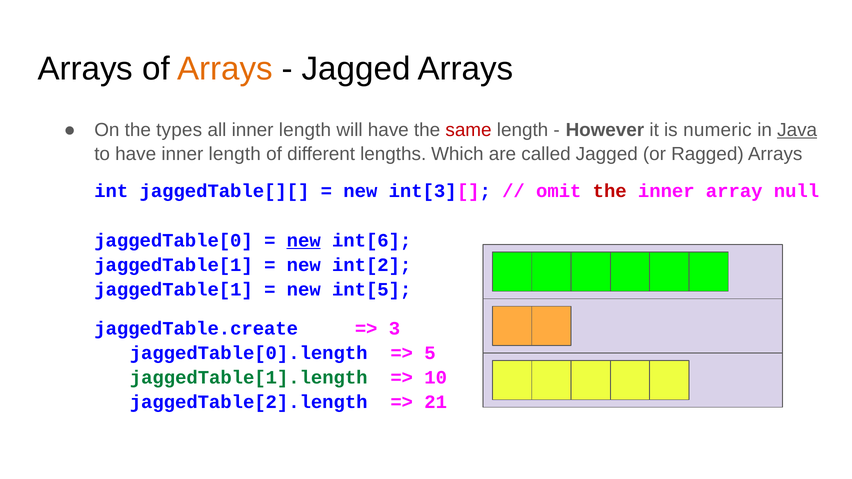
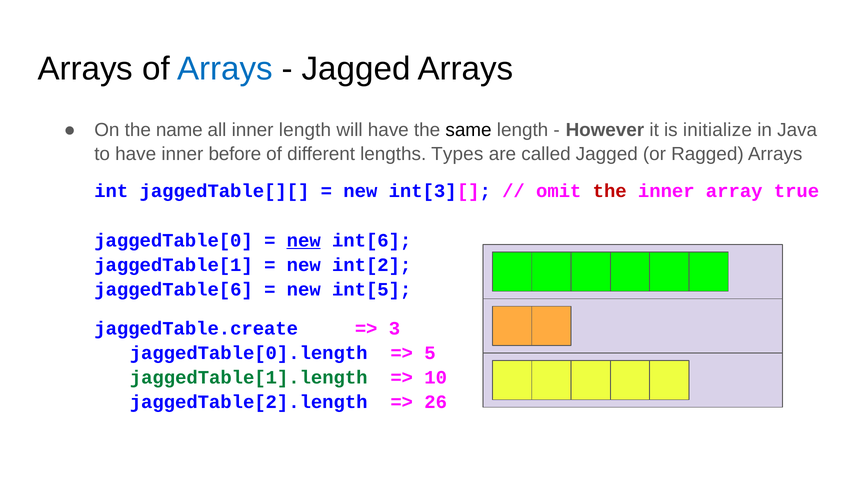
Arrays at (225, 69) colour: orange -> blue
types: types -> name
same colour: red -> black
numeric: numeric -> initialize
Java underline: present -> none
have inner length: length -> before
Which: Which -> Types
null: null -> true
jaggedTable[1 at (174, 290): jaggedTable[1 -> jaggedTable[6
21: 21 -> 26
